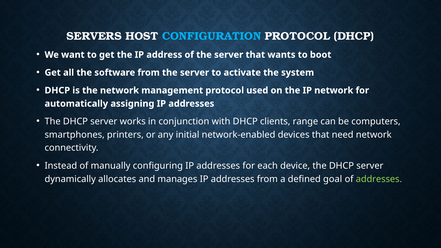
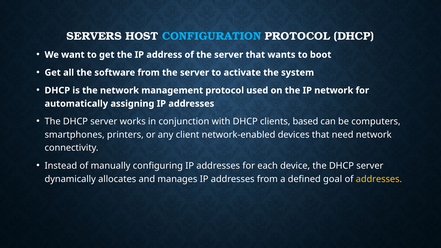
range: range -> based
initial: initial -> client
addresses at (379, 179) colour: light green -> yellow
